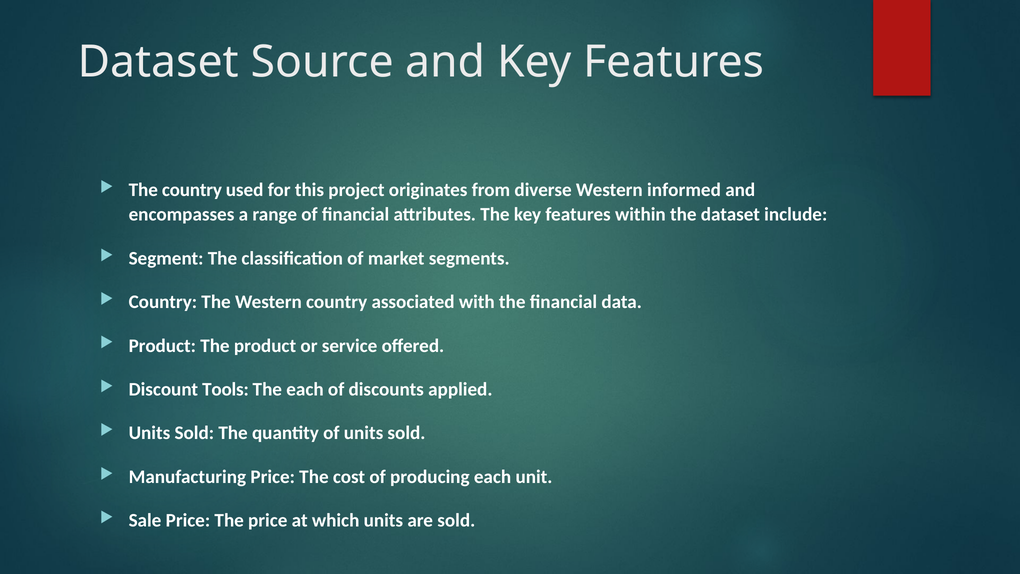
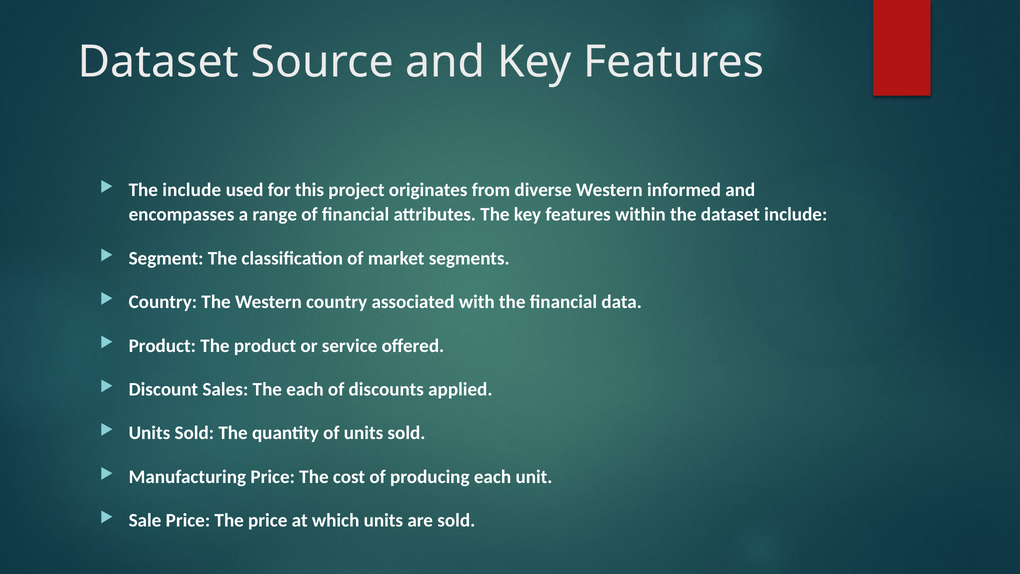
The country: country -> include
Tools: Tools -> Sales
